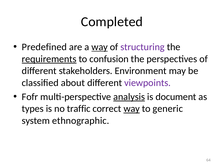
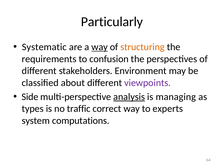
Completed: Completed -> Particularly
Predefined: Predefined -> Systematic
structuring colour: purple -> orange
requirements underline: present -> none
Fofr: Fofr -> Side
document: document -> managing
way at (132, 109) underline: present -> none
generic: generic -> experts
ethnographic: ethnographic -> computations
